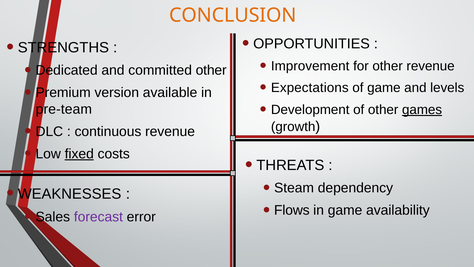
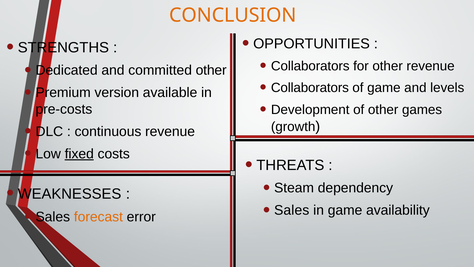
Improvement at (310, 66): Improvement -> Collaborators
Expectations at (310, 88): Expectations -> Collaborators
games underline: present -> none
pre-team: pre-team -> pre-costs
Flows at (292, 210): Flows -> Sales
forecast colour: purple -> orange
